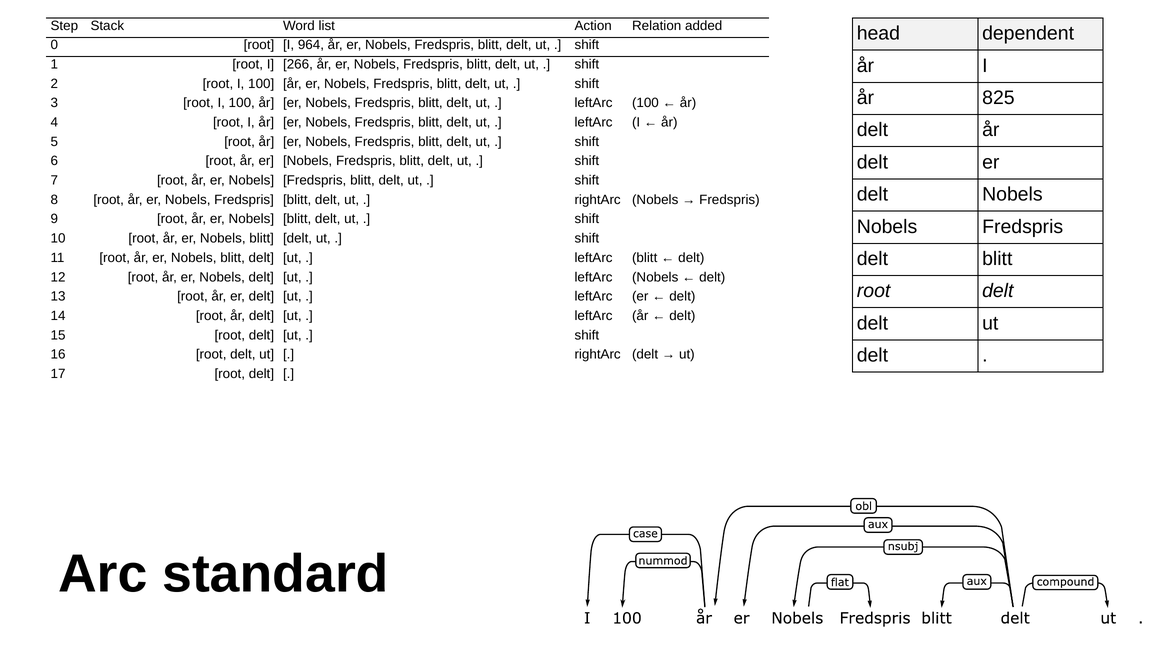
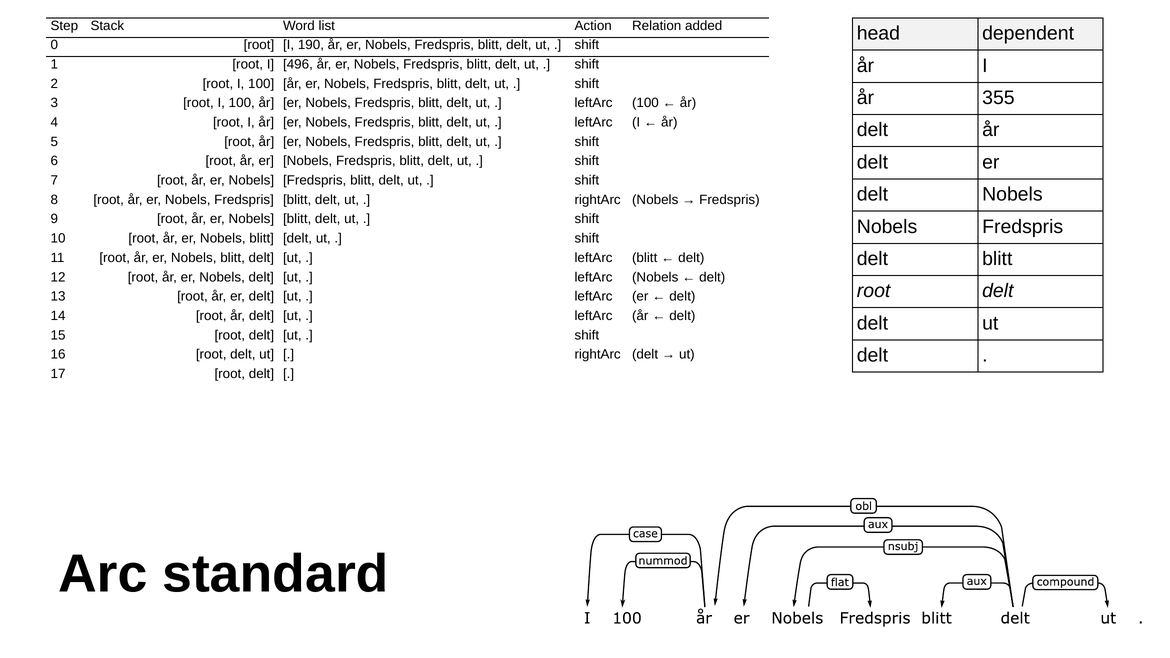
964: 964 -> 190
266: 266 -> 496
825: 825 -> 355
